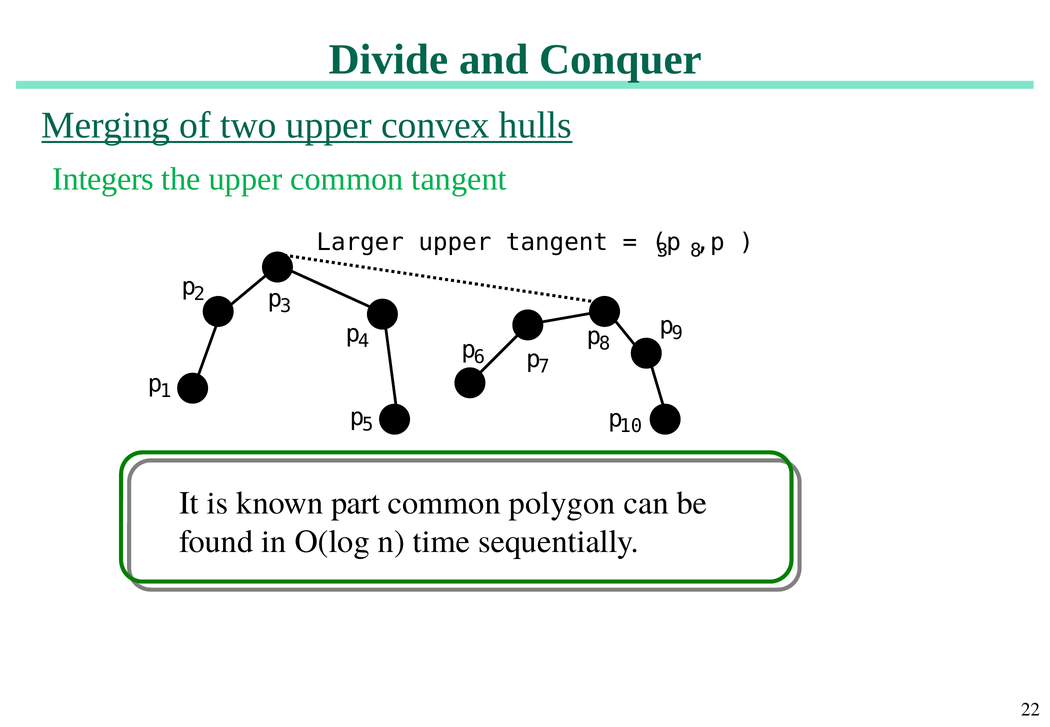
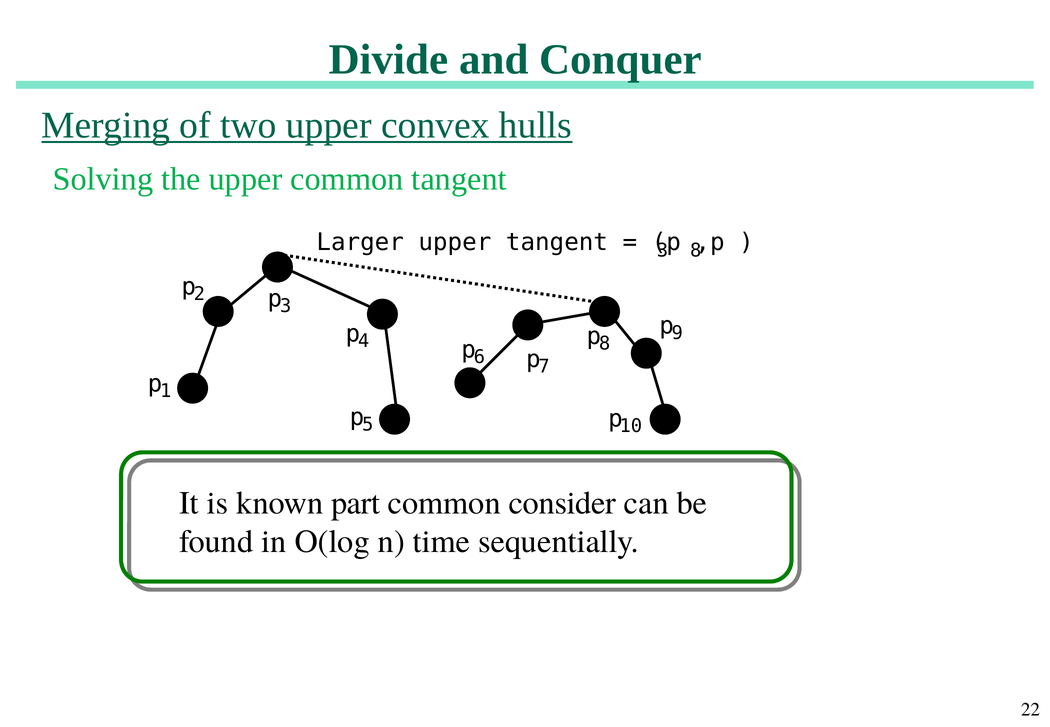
Integers: Integers -> Solving
polygon: polygon -> consider
